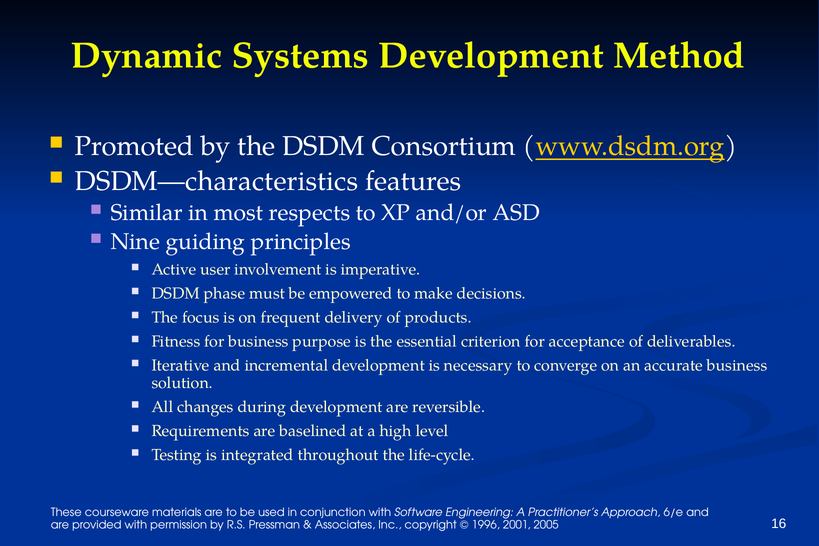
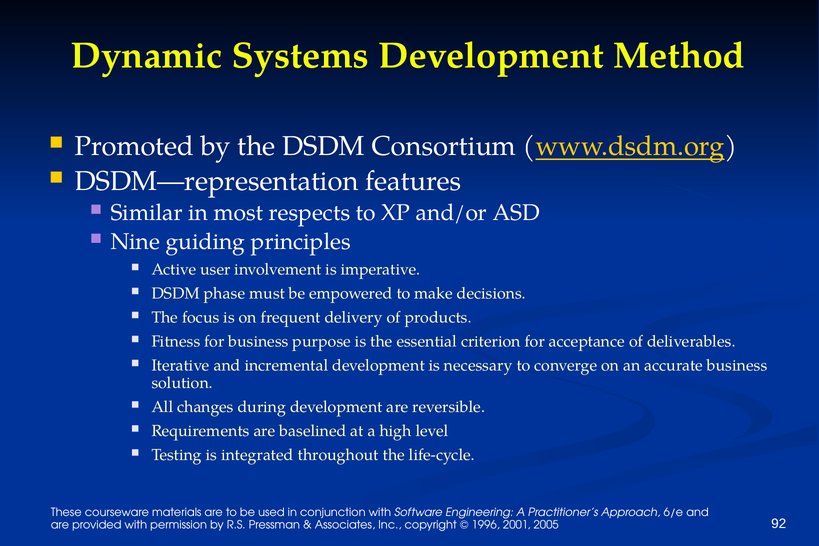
DSDM—characteristics: DSDM—characteristics -> DSDM—representation
16: 16 -> 92
